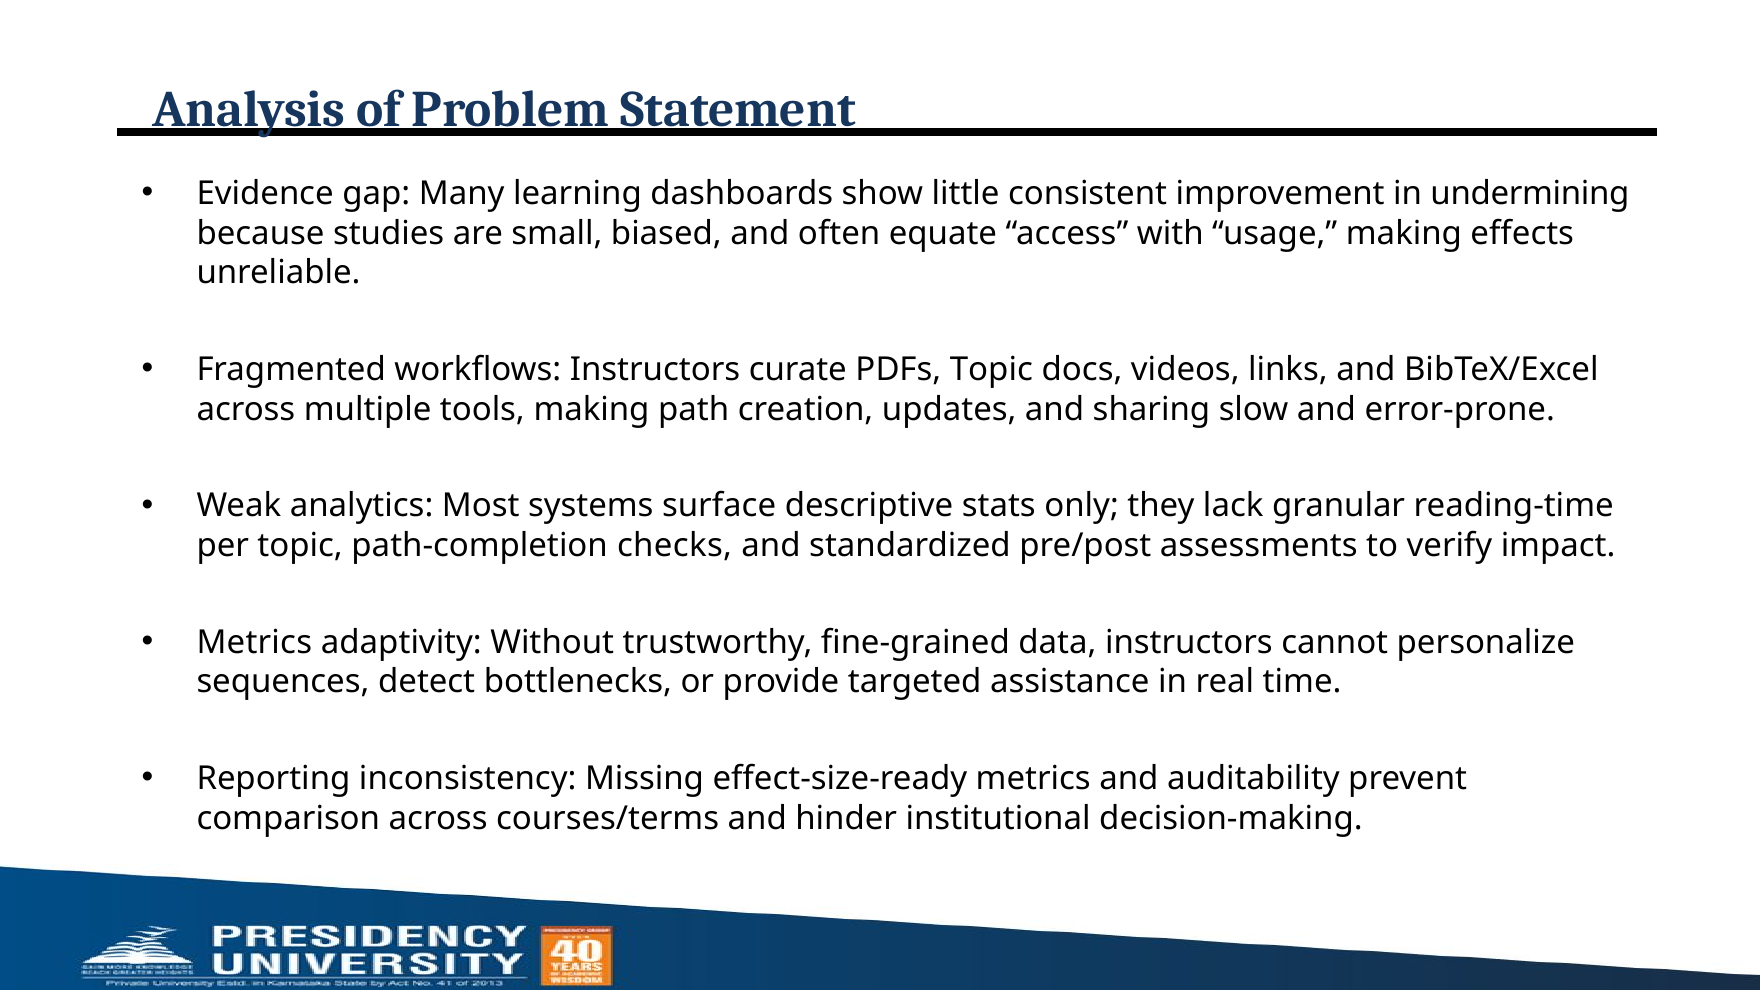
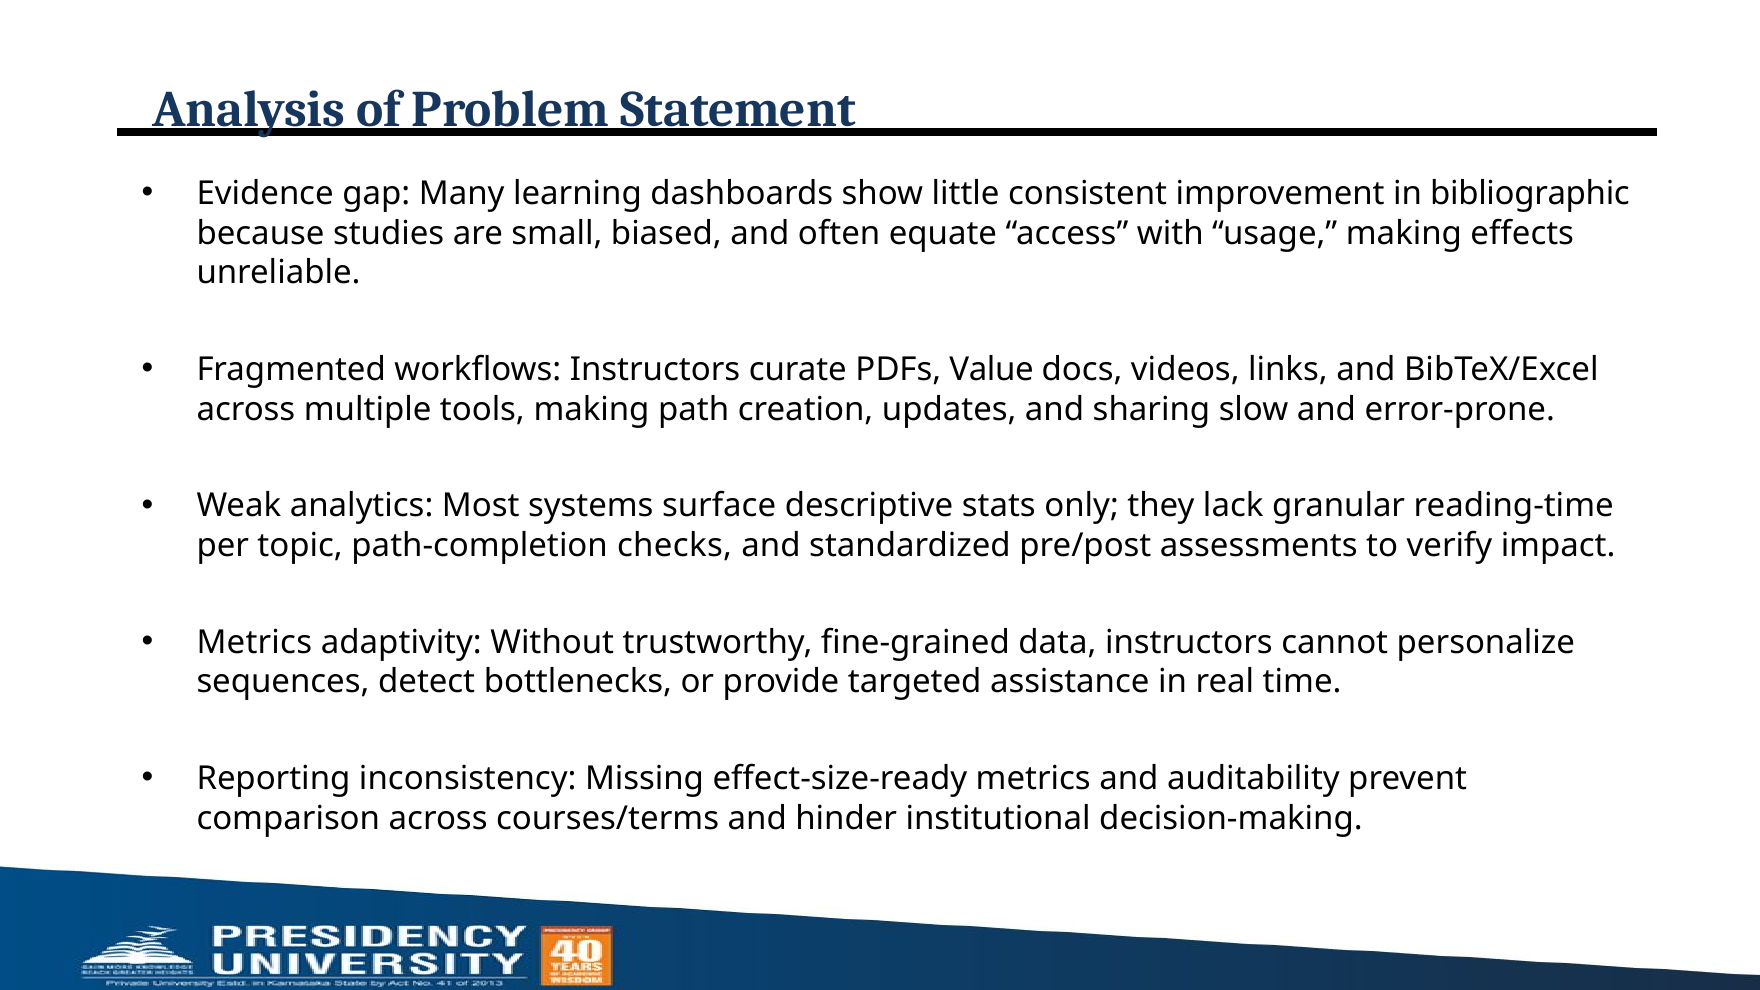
undermining: undermining -> bibliographic
PDFs Topic: Topic -> Value
